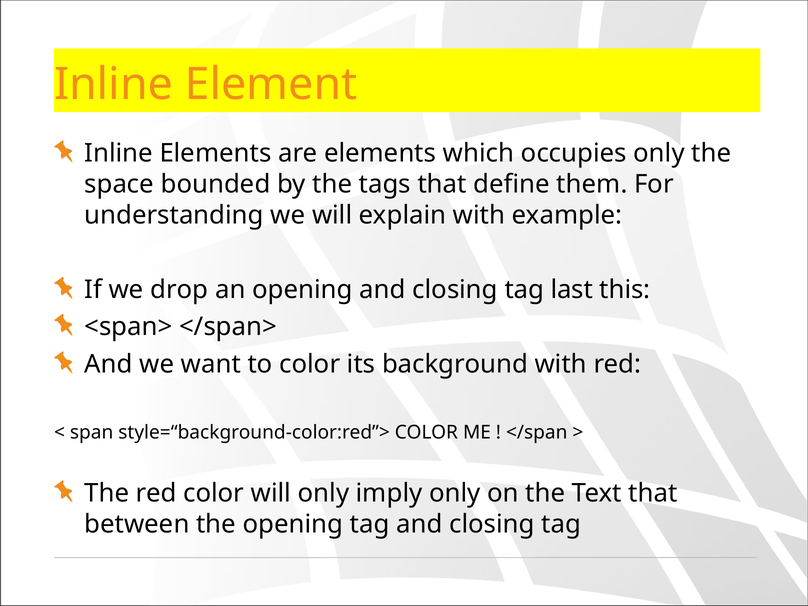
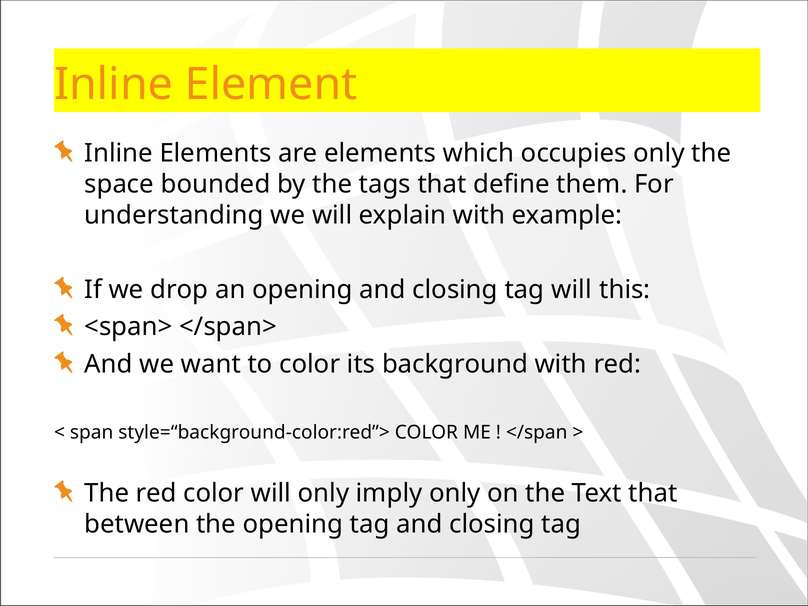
tag last: last -> will
